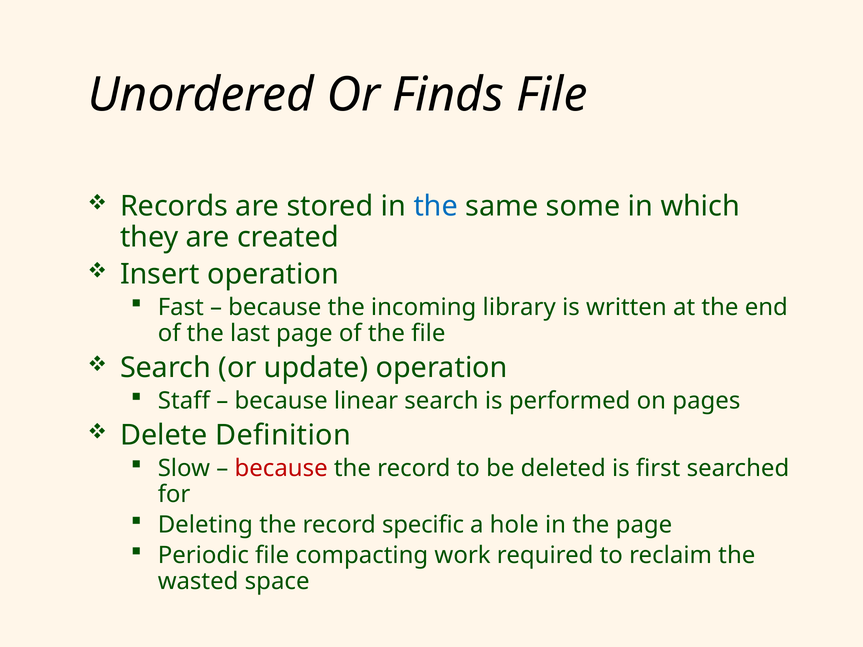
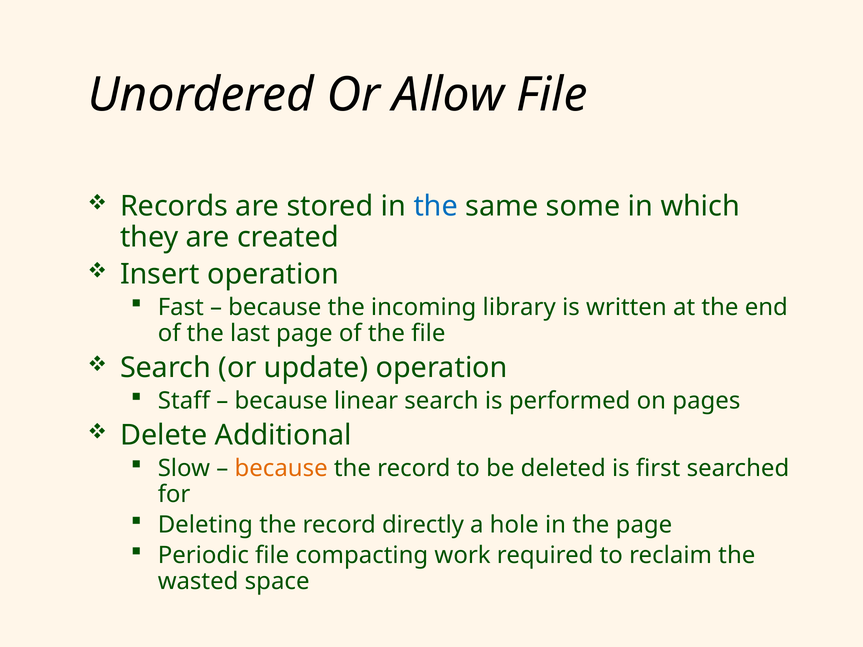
Finds: Finds -> Allow
Definition: Definition -> Additional
because at (281, 469) colour: red -> orange
specific: specific -> directly
